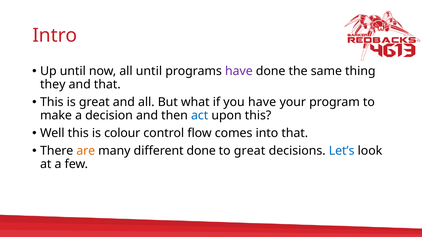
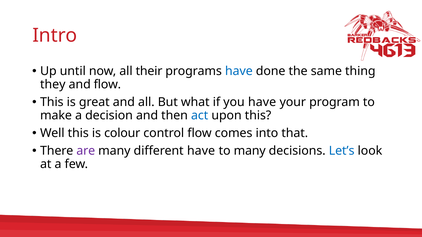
all until: until -> their
have at (239, 71) colour: purple -> blue
and that: that -> flow
are colour: orange -> purple
different done: done -> have
to great: great -> many
